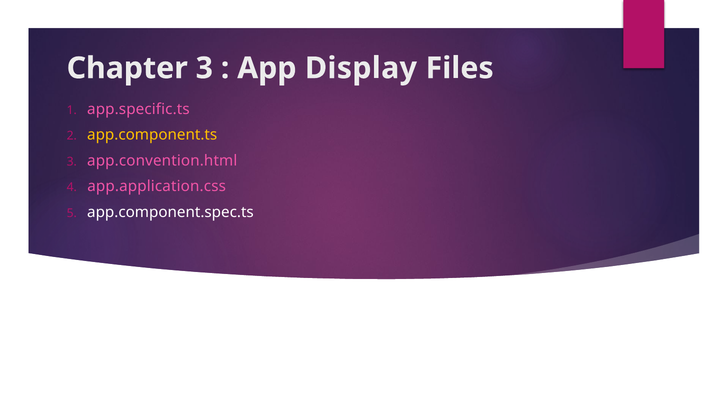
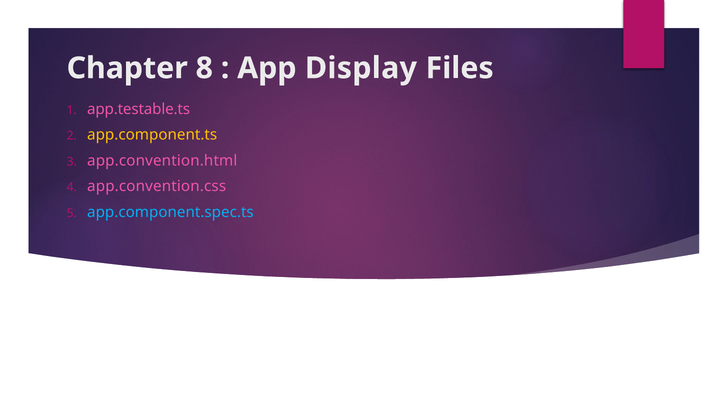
Chapter 3: 3 -> 8
app.specific.ts: app.specific.ts -> app.testable.ts
app.application.css: app.application.css -> app.convention.css
app.component.spec.ts colour: white -> light blue
